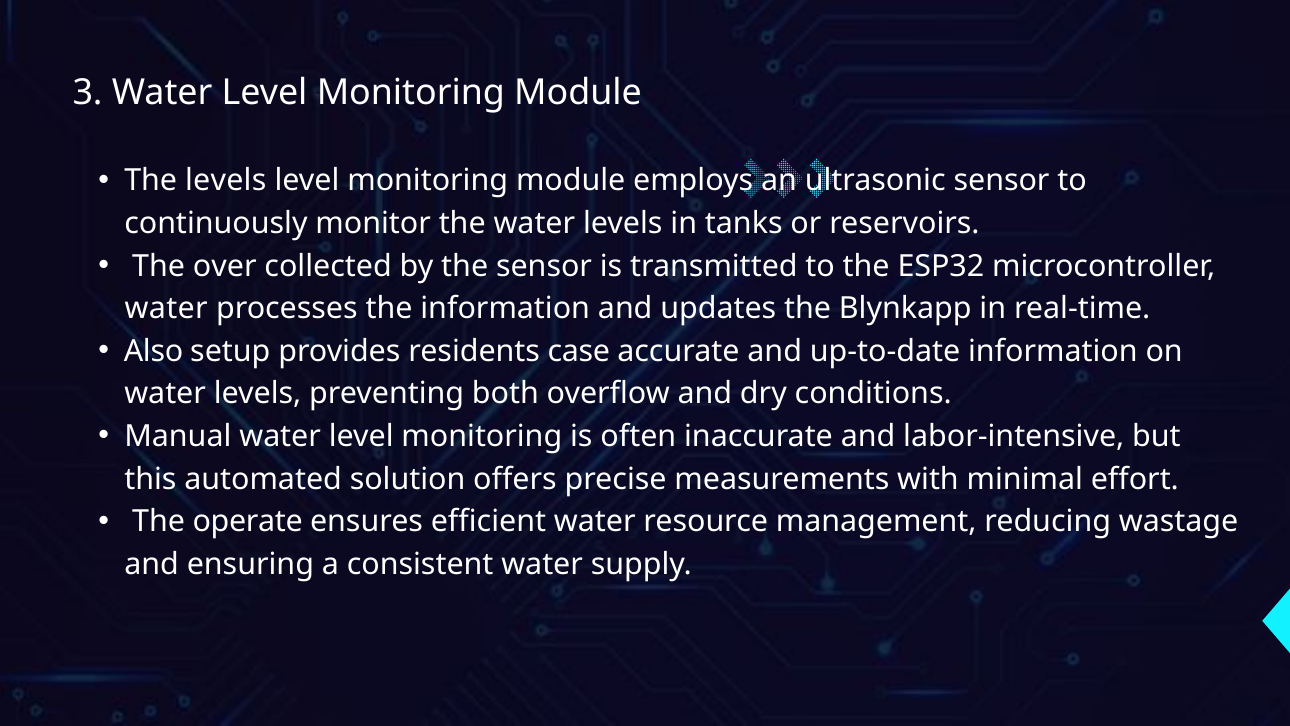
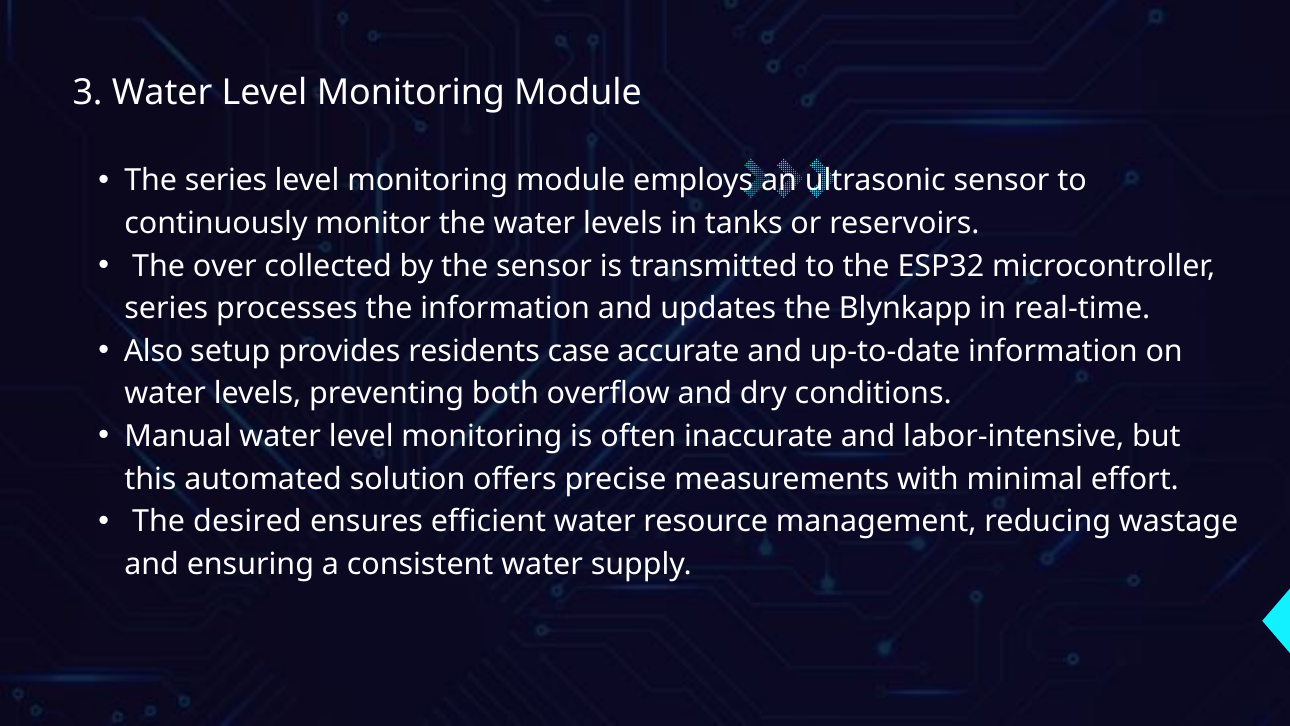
The levels: levels -> series
water at (166, 308): water -> series
operate: operate -> desired
